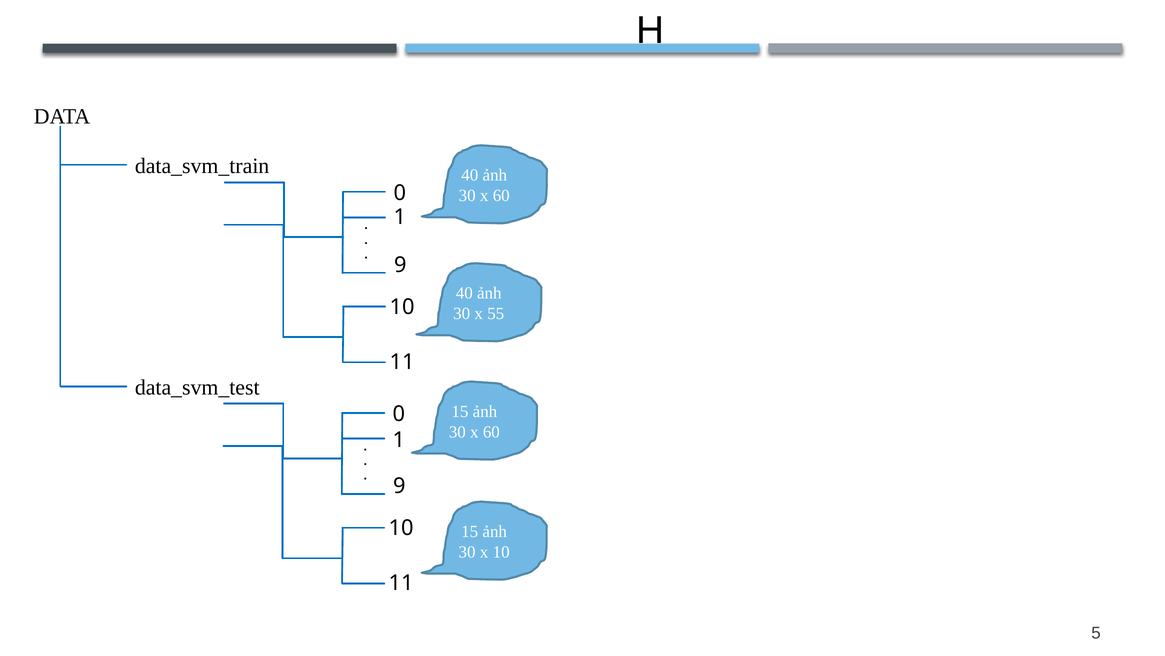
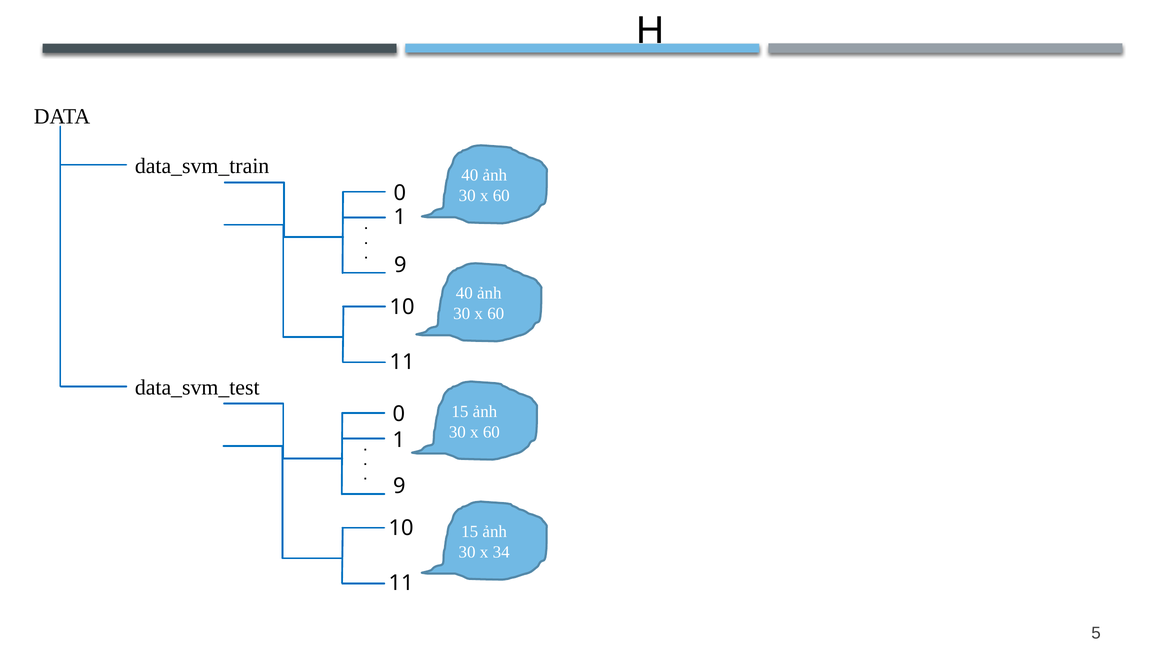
55 at (496, 313): 55 -> 60
x 10: 10 -> 34
